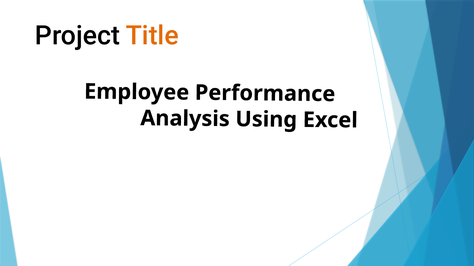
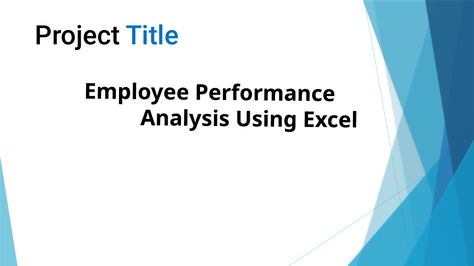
Title colour: orange -> blue
